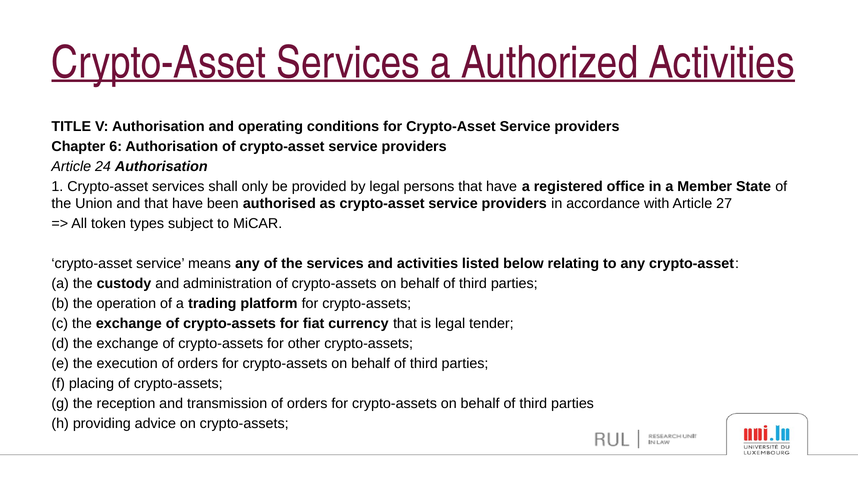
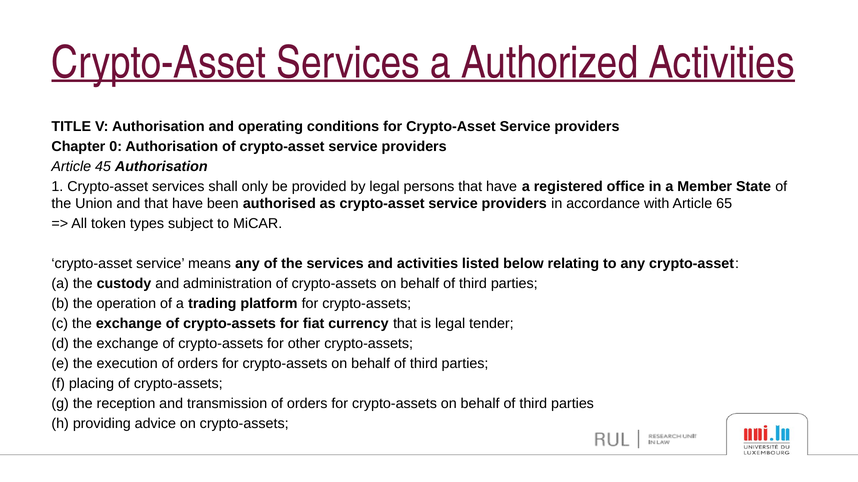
6: 6 -> 0
24: 24 -> 45
27: 27 -> 65
